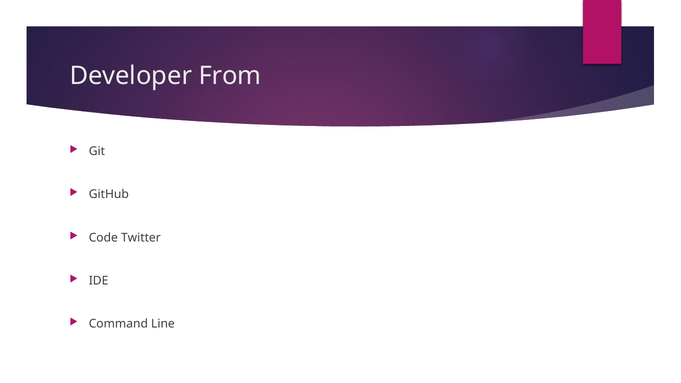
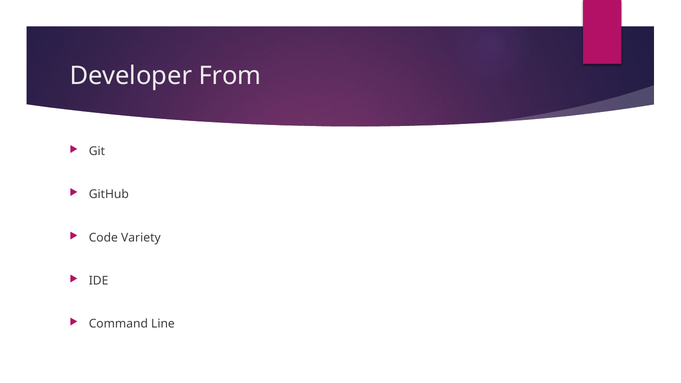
Twitter: Twitter -> Variety
